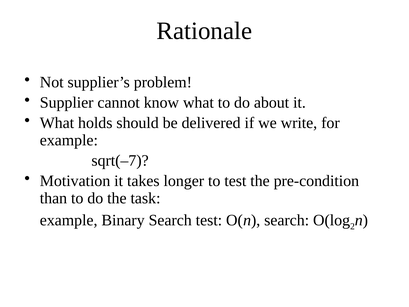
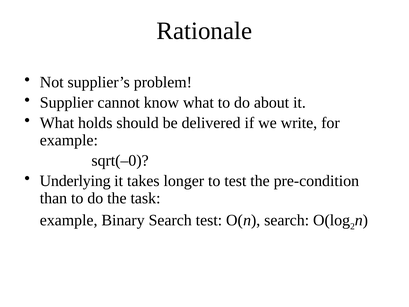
sqrt(–7: sqrt(–7 -> sqrt(–0
Motivation: Motivation -> Underlying
